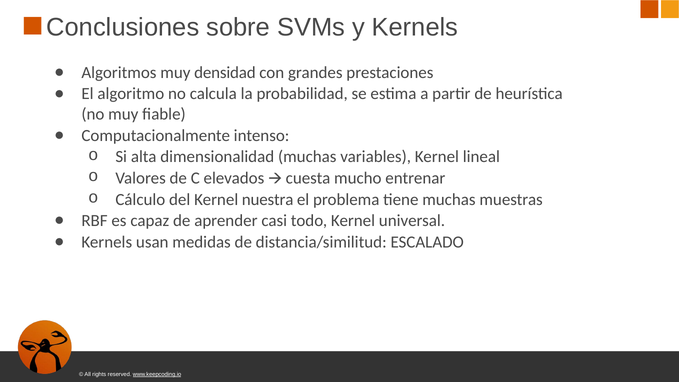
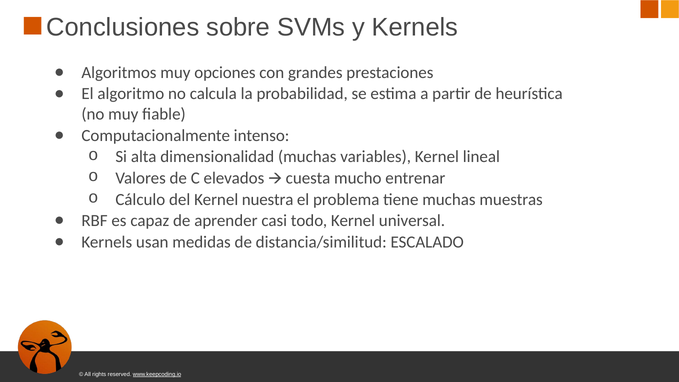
densidad: densidad -> opciones
